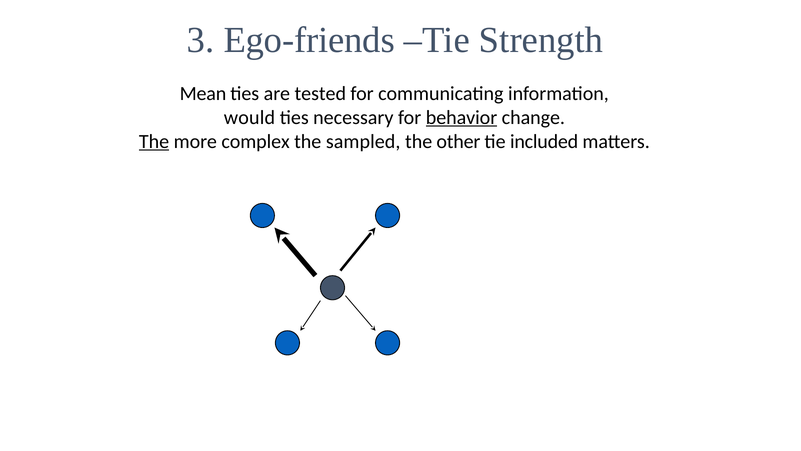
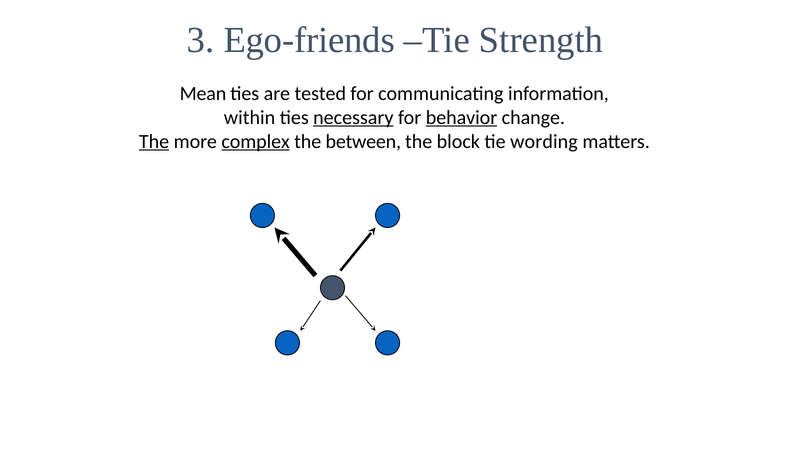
would: would -> within
necessary underline: none -> present
complex underline: none -> present
sampled: sampled -> between
other: other -> block
included: included -> wording
